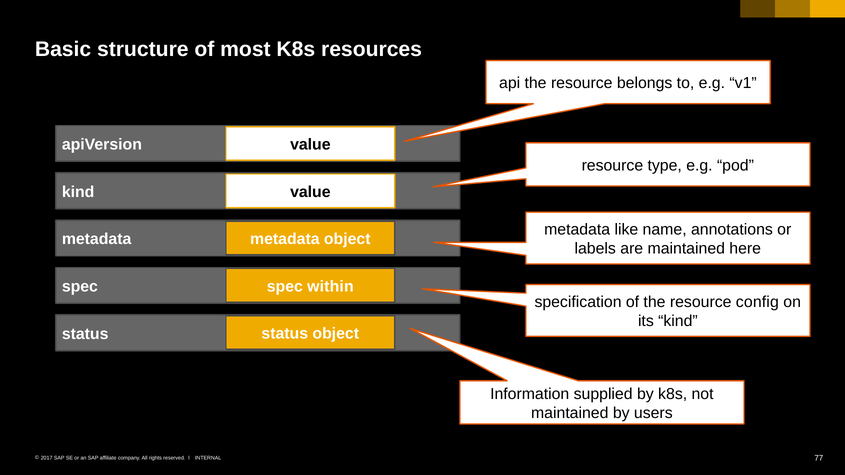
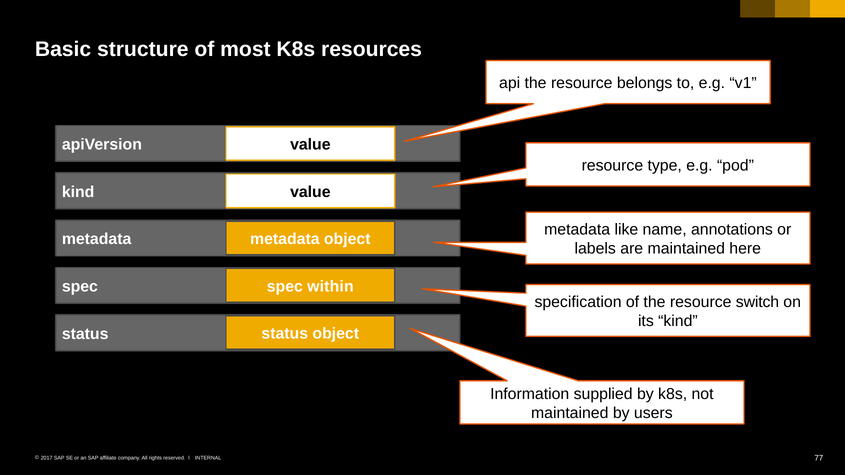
config: config -> switch
